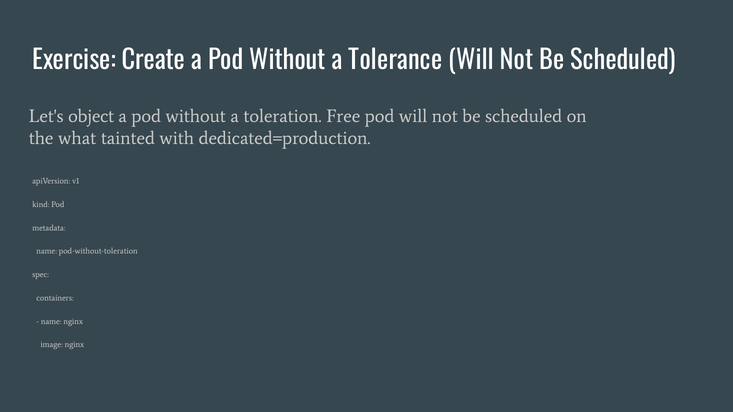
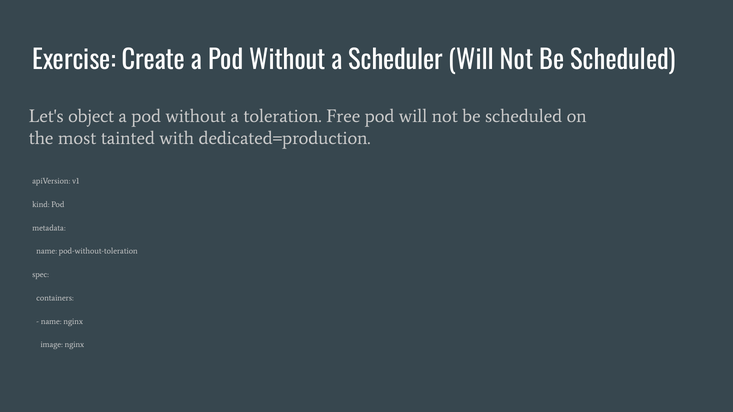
Tolerance: Tolerance -> Scheduler
what: what -> most
